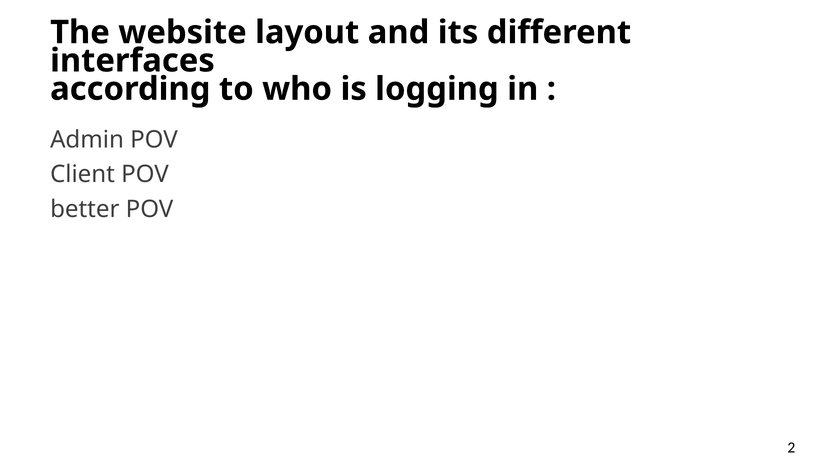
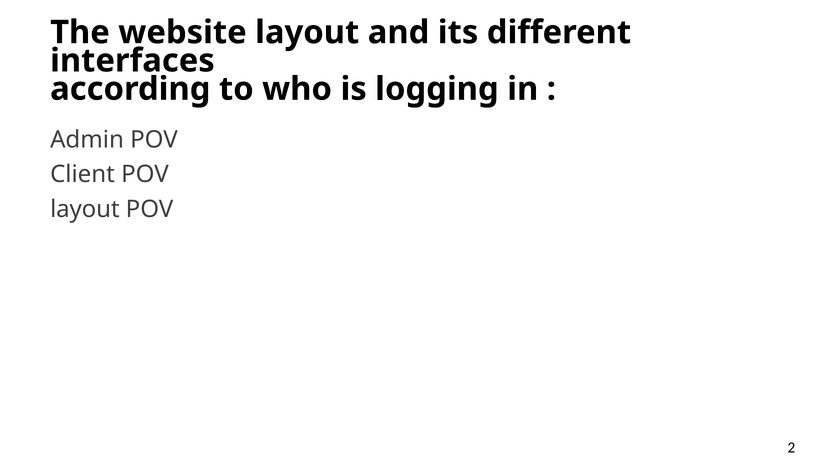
better at (85, 209): better -> layout
